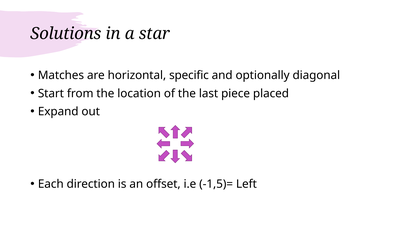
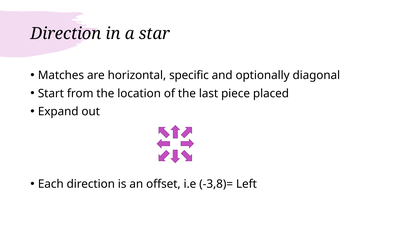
Solutions at (66, 34): Solutions -> Direction
-1,5)=: -1,5)= -> -3,8)=
